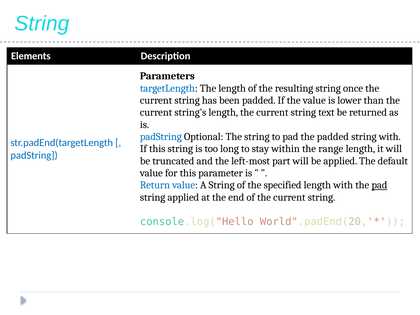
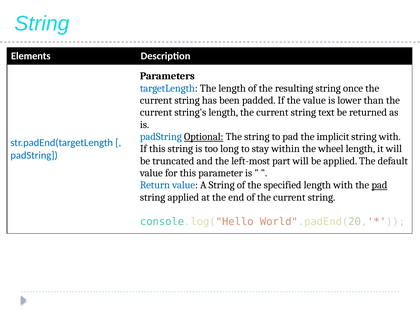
Optional underline: none -> present
the padded: padded -> implicit
range: range -> wheel
